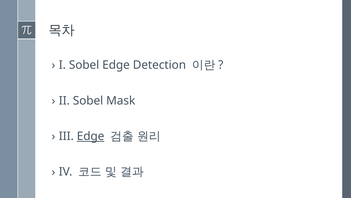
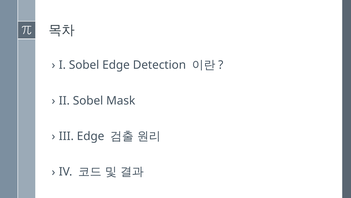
Edge at (91, 136) underline: present -> none
